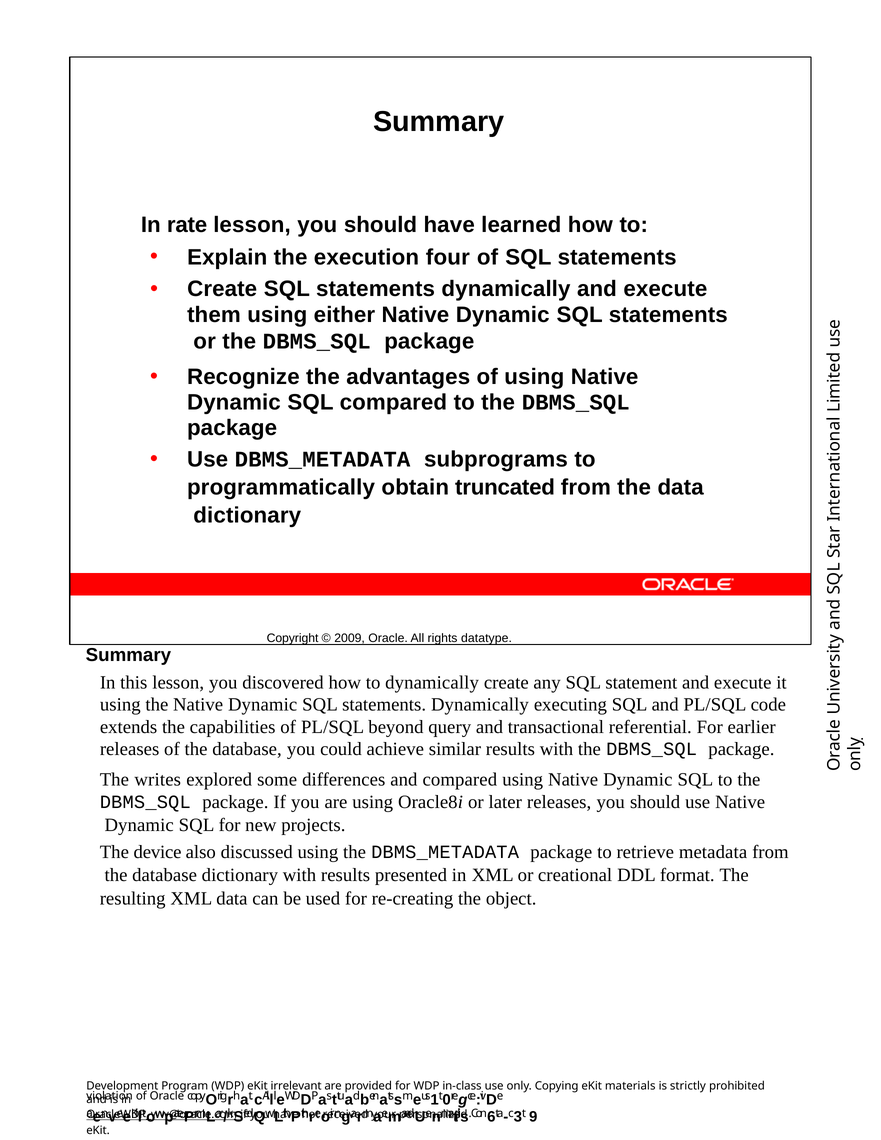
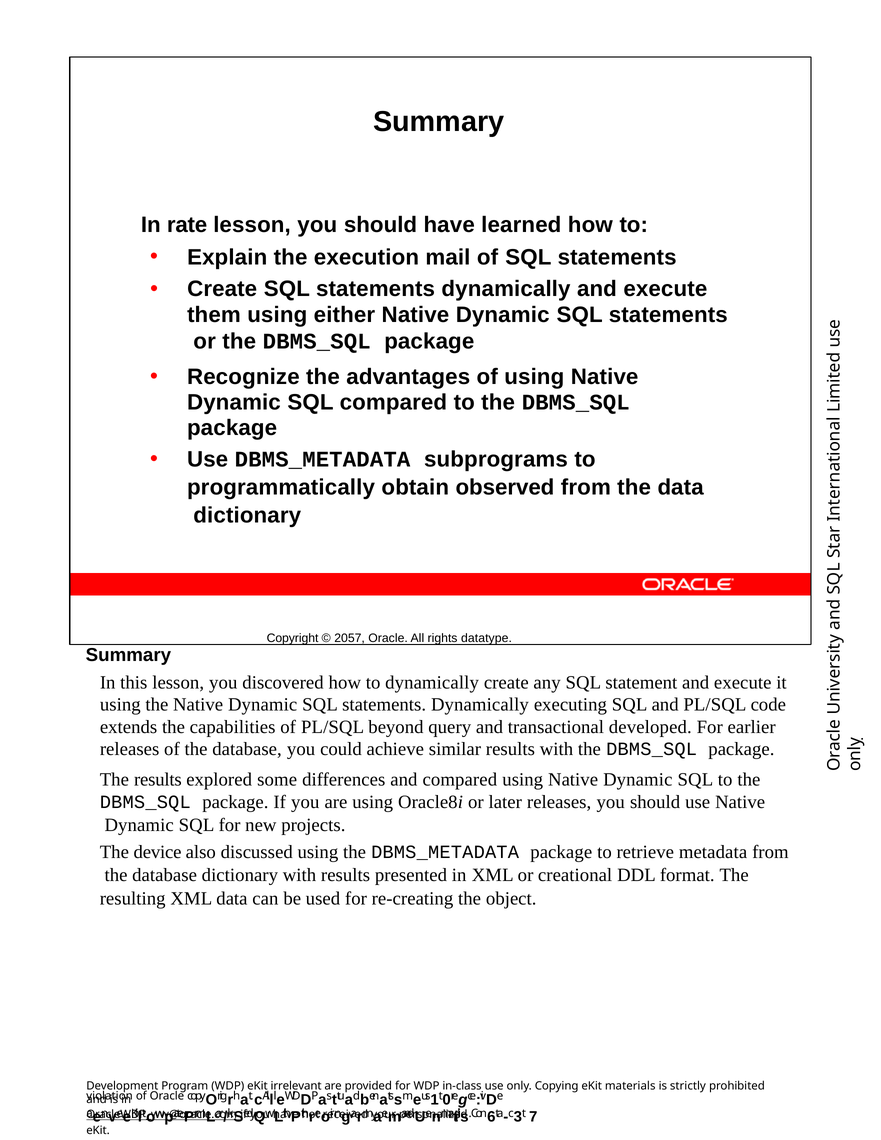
four: four -> mail
truncated: truncated -> observed
2009: 2009 -> 2057
referential: referential -> developed
The writes: writes -> results
9: 9 -> 7
